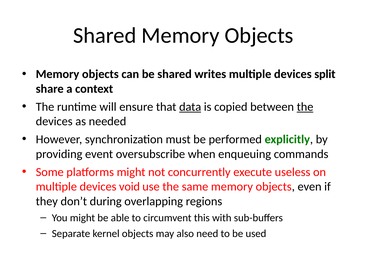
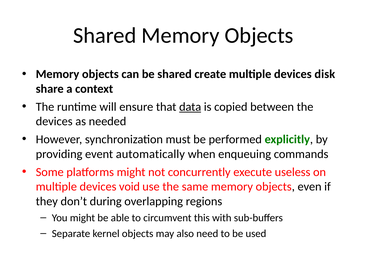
writes: writes -> create
split: split -> disk
the at (305, 107) underline: present -> none
oversubscribe: oversubscribe -> automatically
